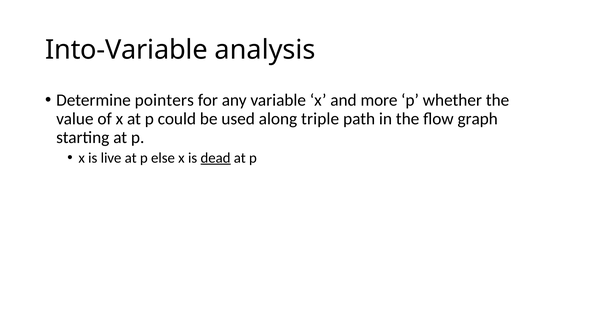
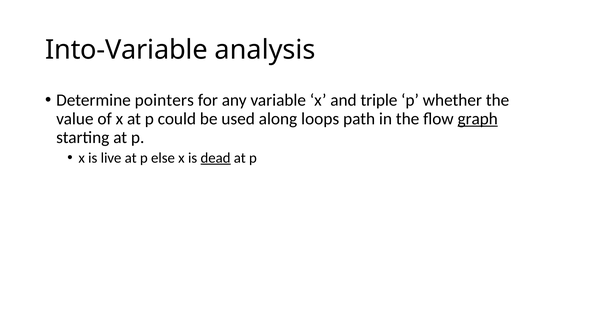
more: more -> triple
triple: triple -> loops
graph underline: none -> present
